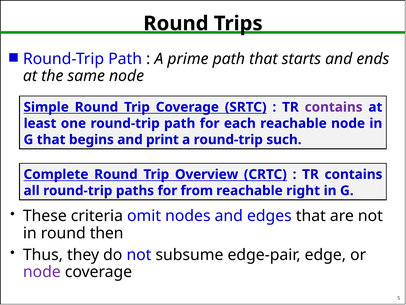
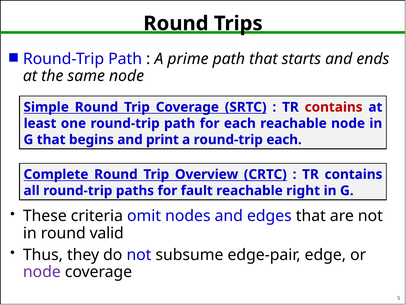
contains at (334, 107) colour: purple -> red
round-trip such: such -> each
from: from -> fault
then: then -> valid
